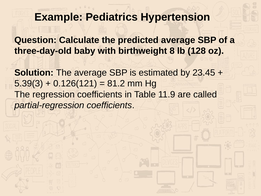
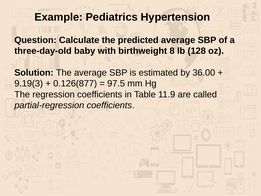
23.45: 23.45 -> 36.00
5.39(3: 5.39(3 -> 9.19(3
0.126(121: 0.126(121 -> 0.126(877
81.2: 81.2 -> 97.5
